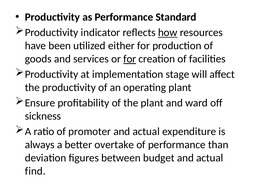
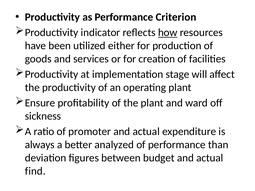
Standard: Standard -> Criterion
for at (130, 59) underline: present -> none
overtake: overtake -> analyzed
